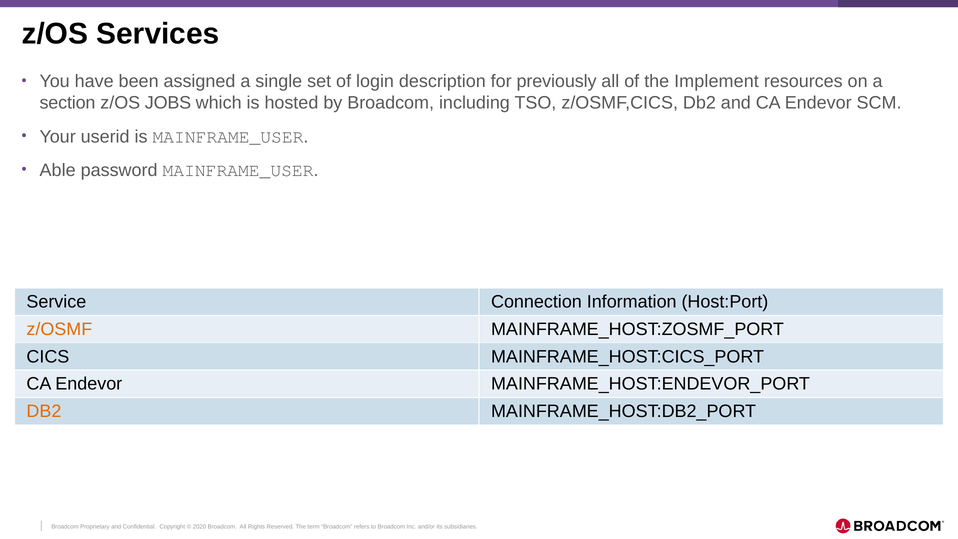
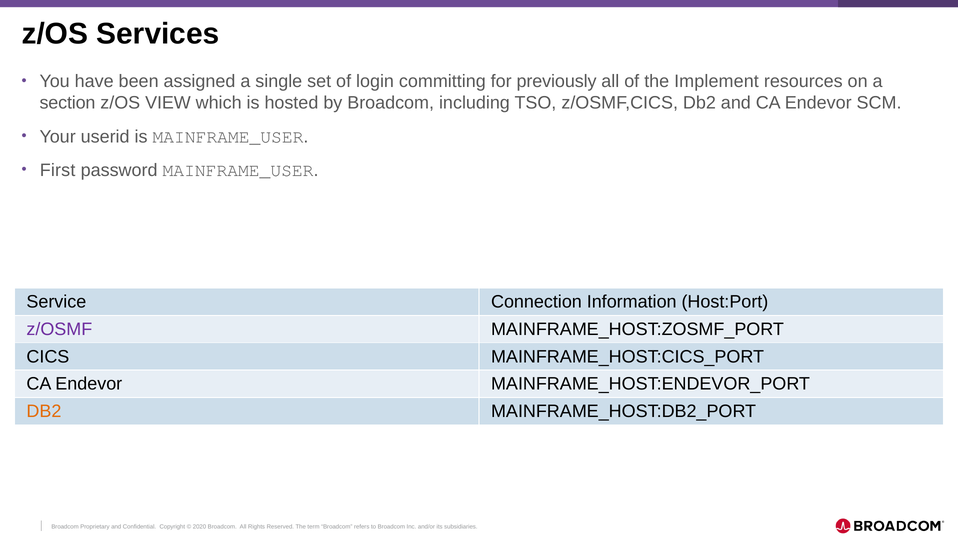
description: description -> committing
JOBS: JOBS -> VIEW
Able: Able -> First
z/OSMF colour: orange -> purple
